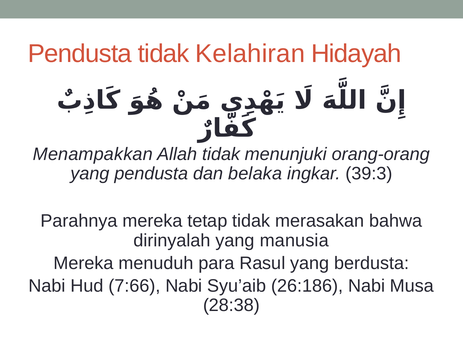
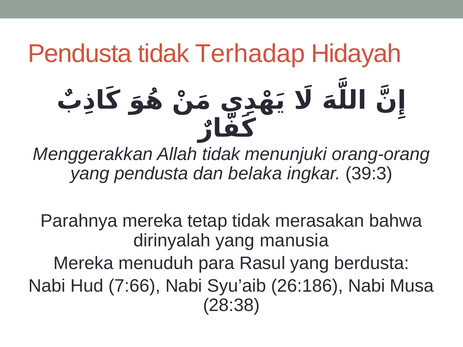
Kelahiran: Kelahiran -> Terhadap
Menampakkan: Menampakkan -> Menggerakkan
